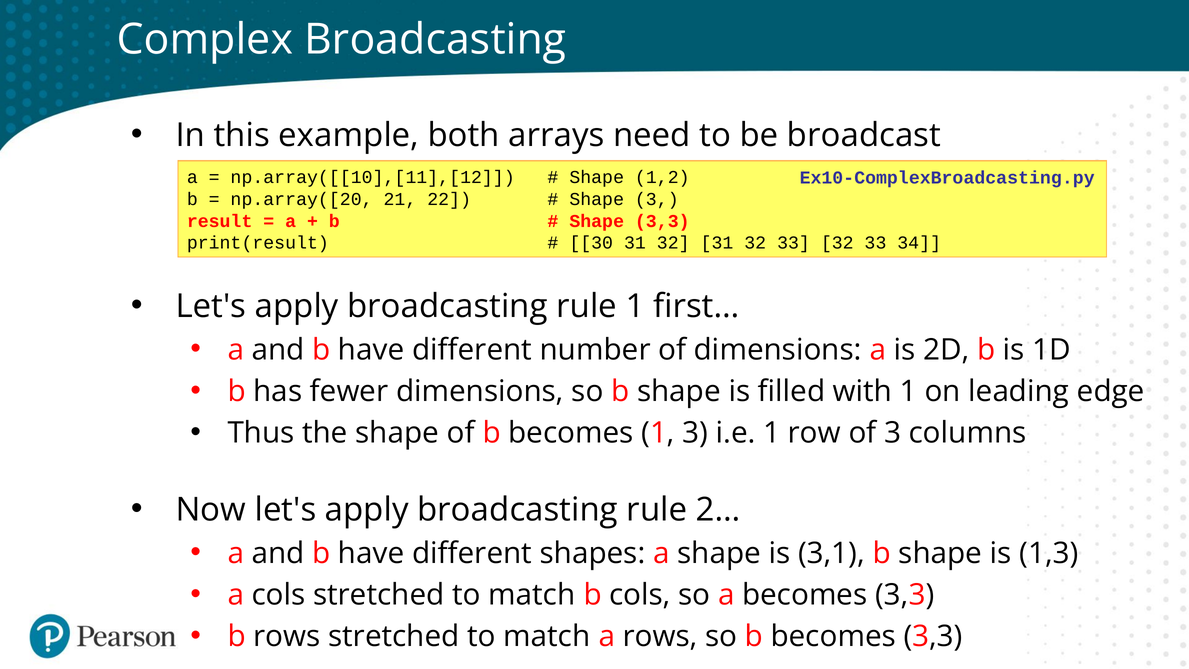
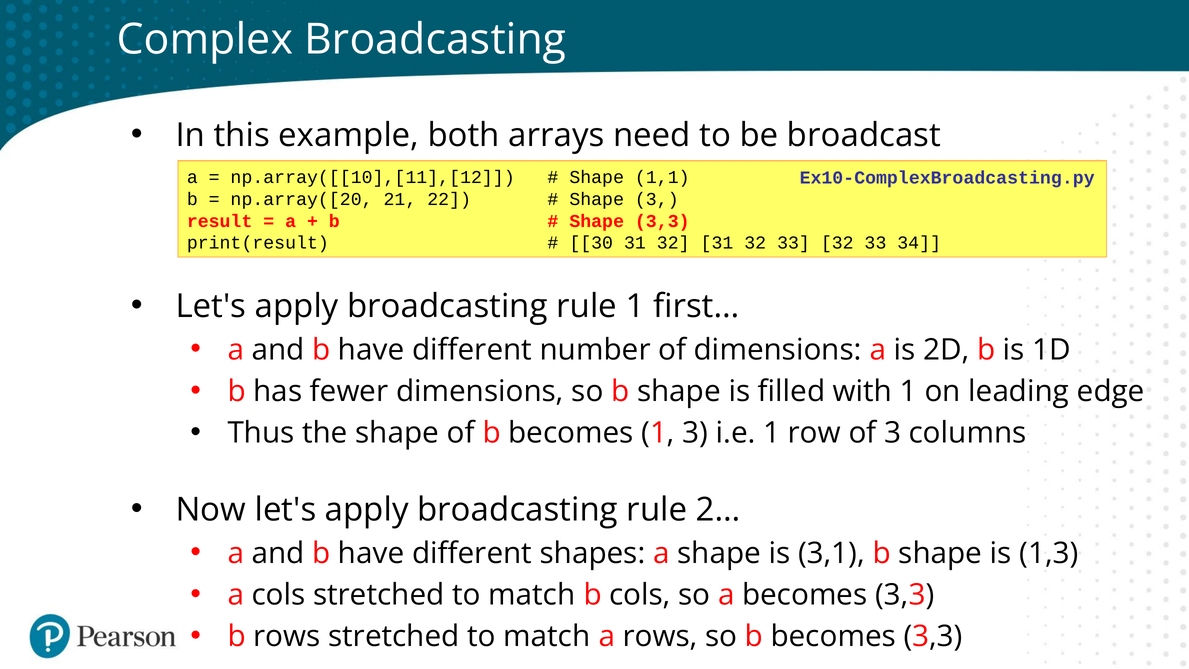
1,2: 1,2 -> 1,1
